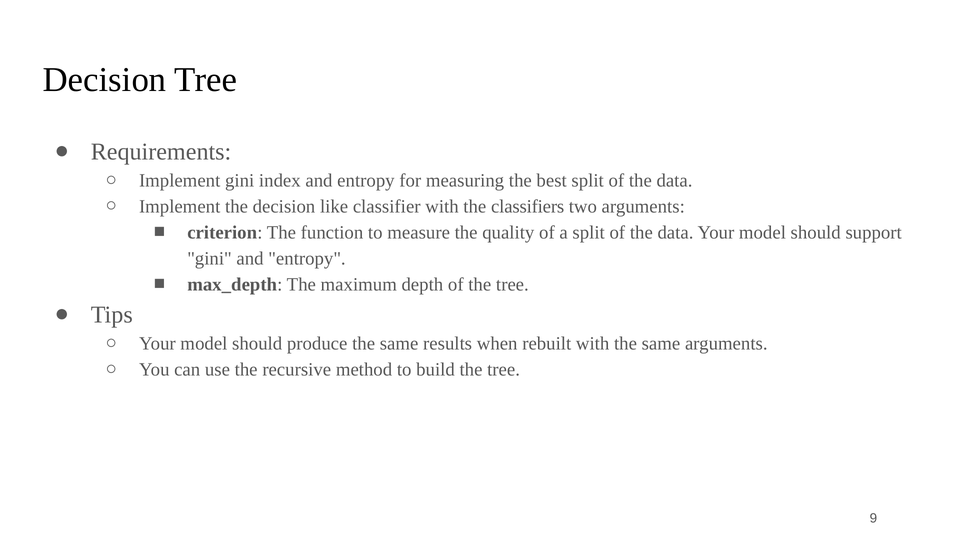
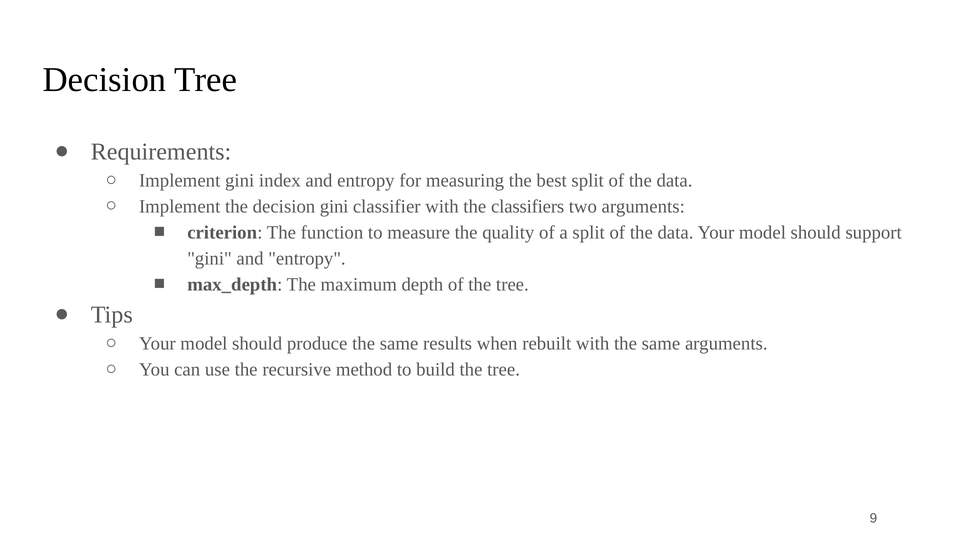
decision like: like -> gini
